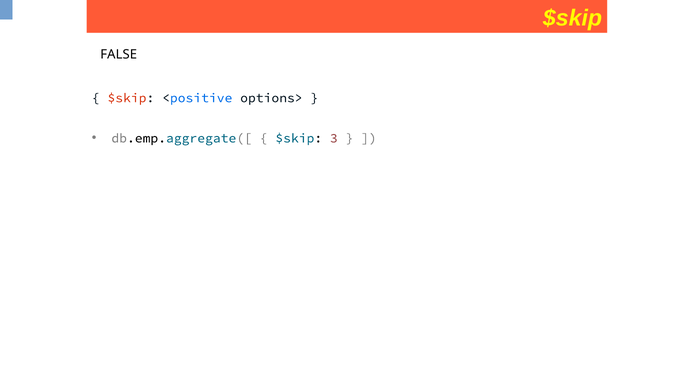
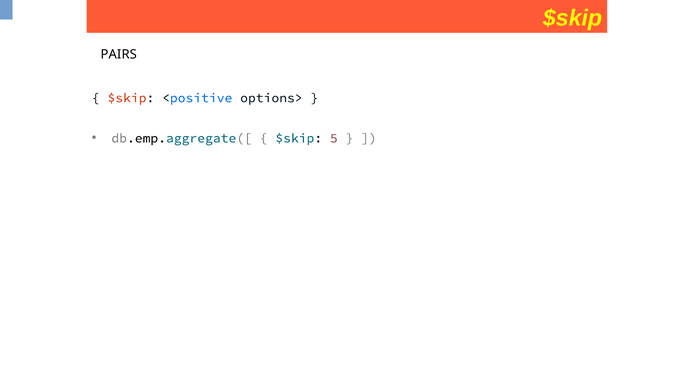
FALSE: FALSE -> PAIRS
3: 3 -> 5
